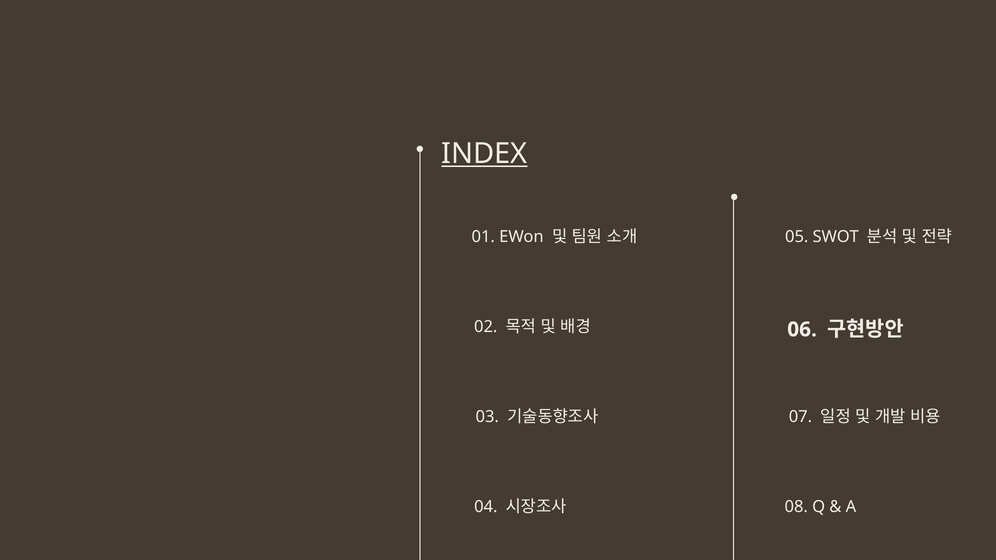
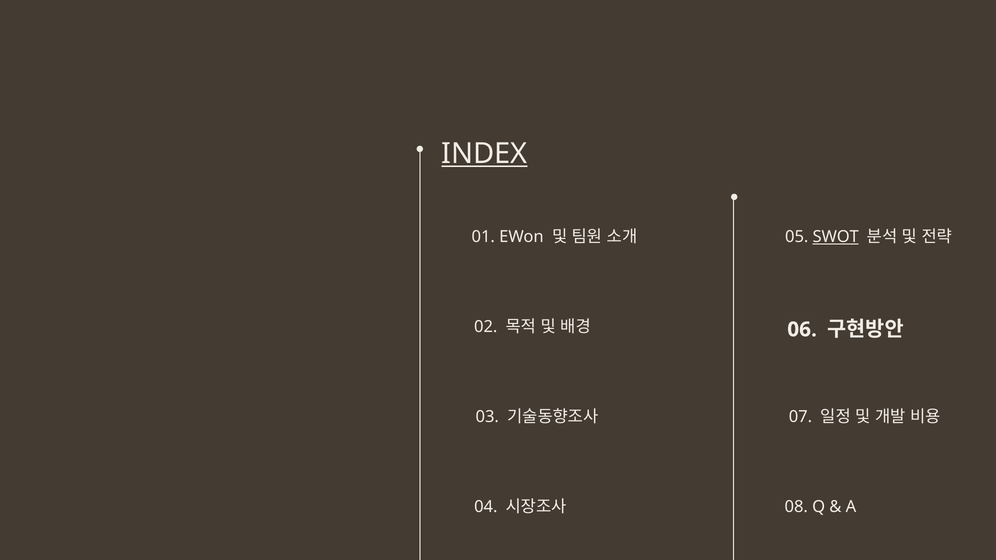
SWOT underline: none -> present
